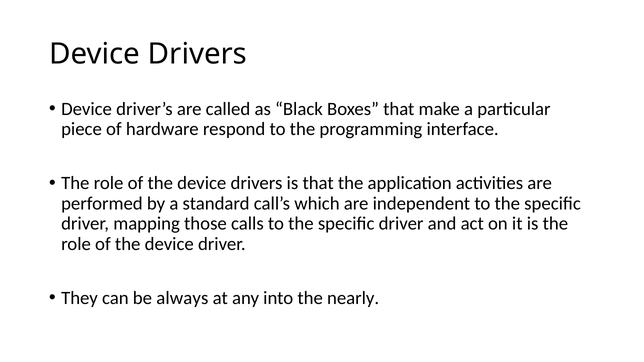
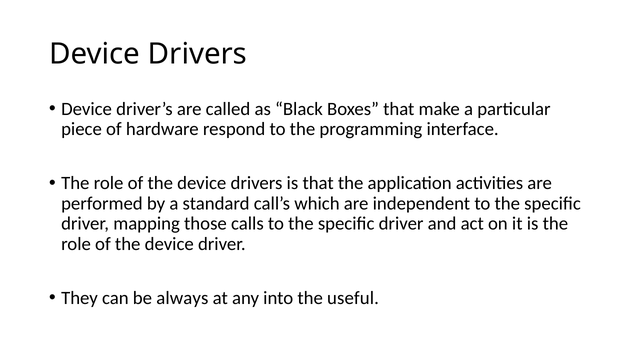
nearly: nearly -> useful
